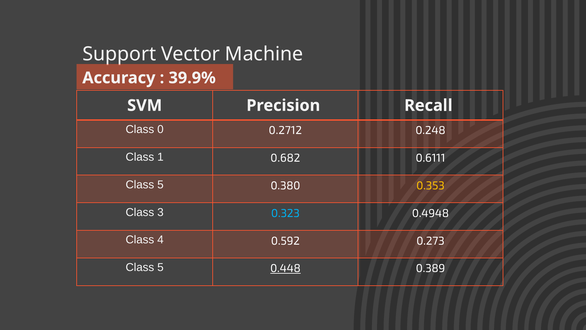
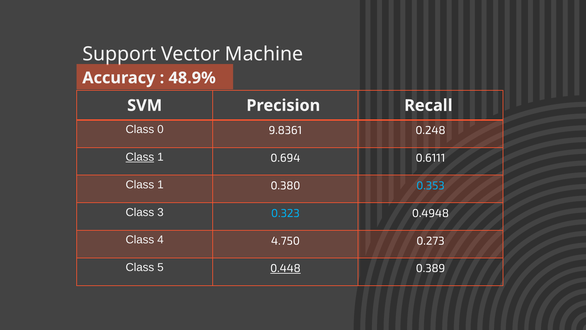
39.9%: 39.9% -> 48.9%
0.2712: 0.2712 -> 9.8361
Class at (140, 157) underline: none -> present
0.682: 0.682 -> 0.694
5 at (160, 184): 5 -> 1
0.353 colour: yellow -> light blue
0.592: 0.592 -> 4.750
